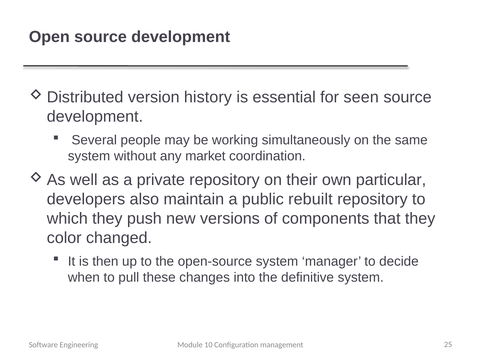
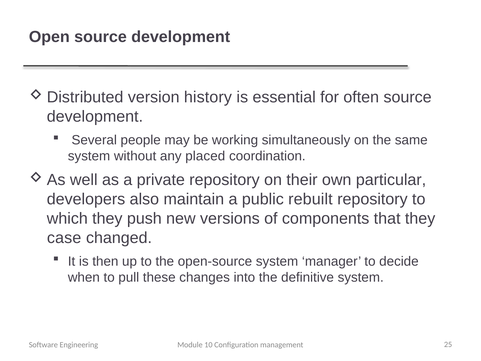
seen: seen -> often
market: market -> placed
color: color -> case
